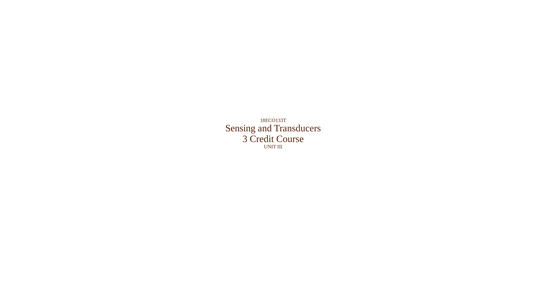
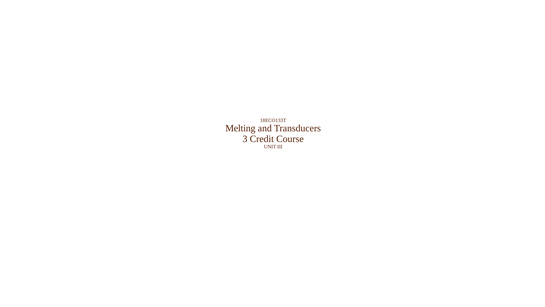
Sensing: Sensing -> Melting
